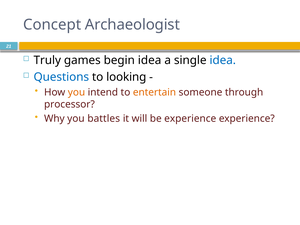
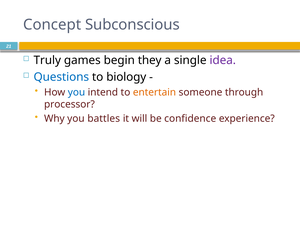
Archaeologist: Archaeologist -> Subconscious
begin idea: idea -> they
idea at (223, 60) colour: blue -> purple
looking: looking -> biology
you at (76, 92) colour: orange -> blue
be experience: experience -> confidence
